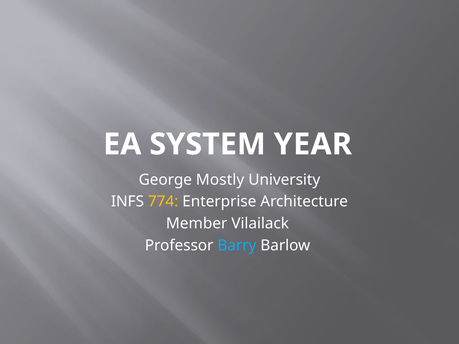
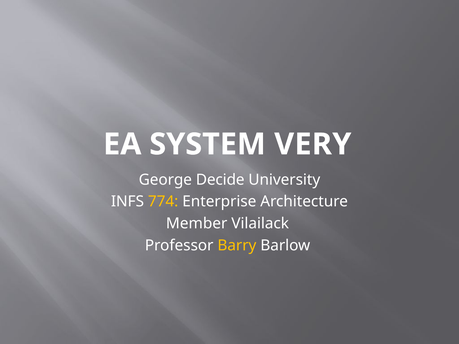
YEAR: YEAR -> VERY
Mostly: Mostly -> Decide
Barry colour: light blue -> yellow
